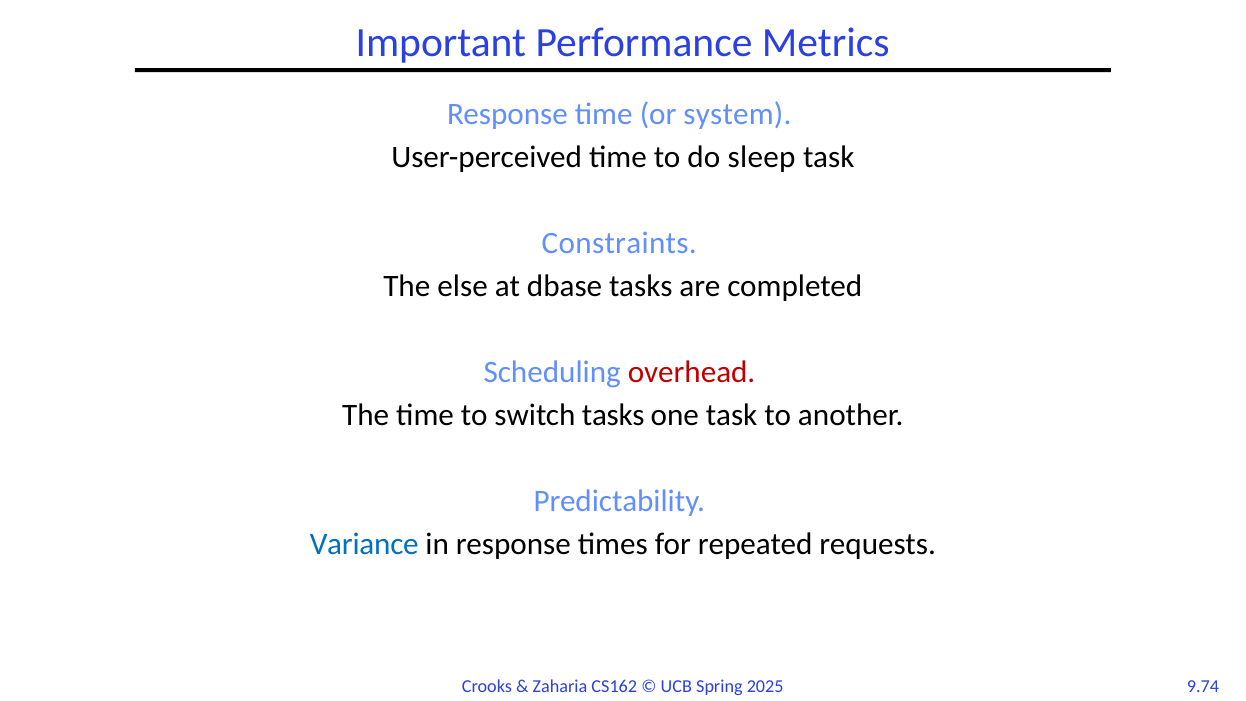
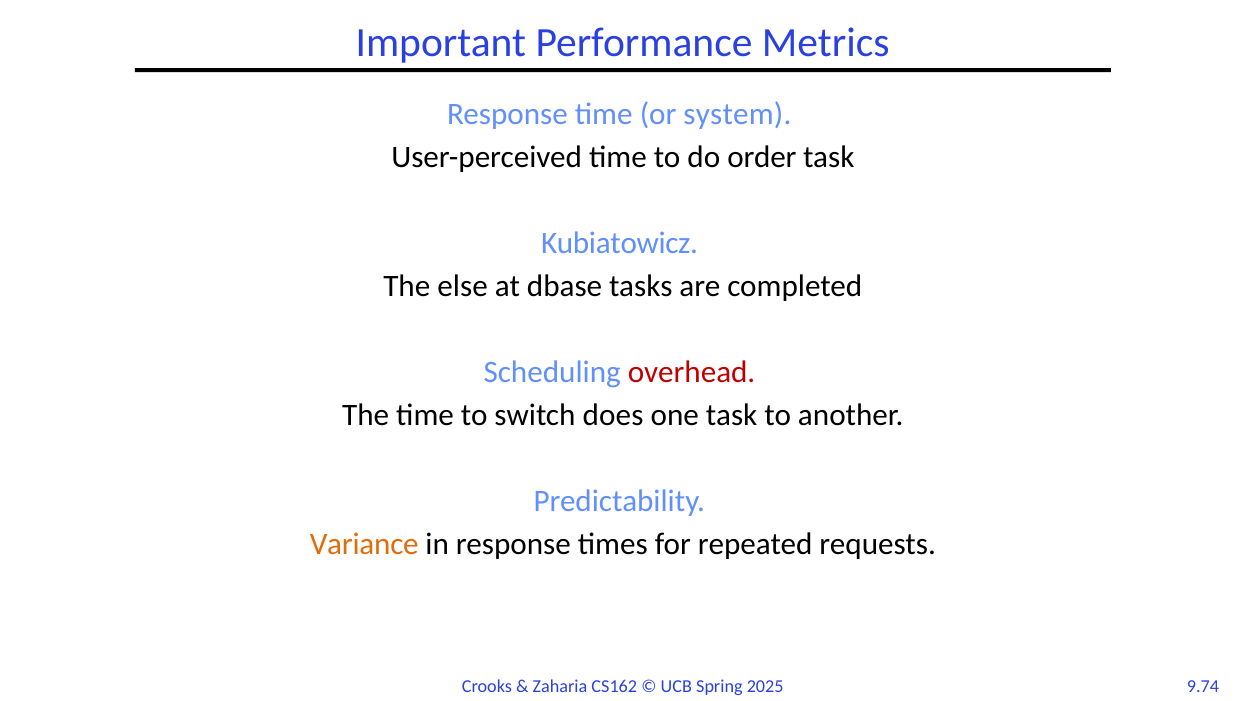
sleep: sleep -> order
Constraints: Constraints -> Kubiatowicz
switch tasks: tasks -> does
Variance colour: blue -> orange
